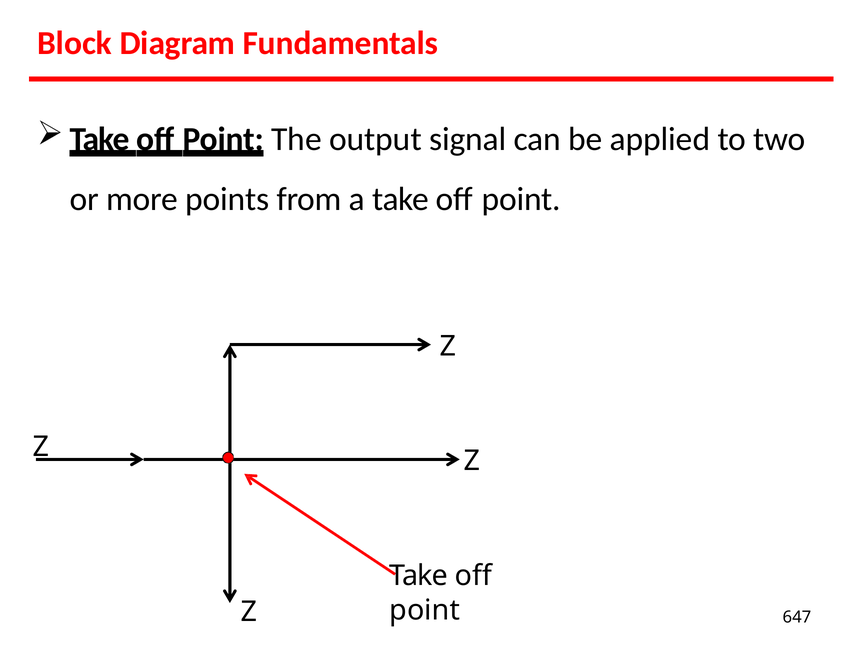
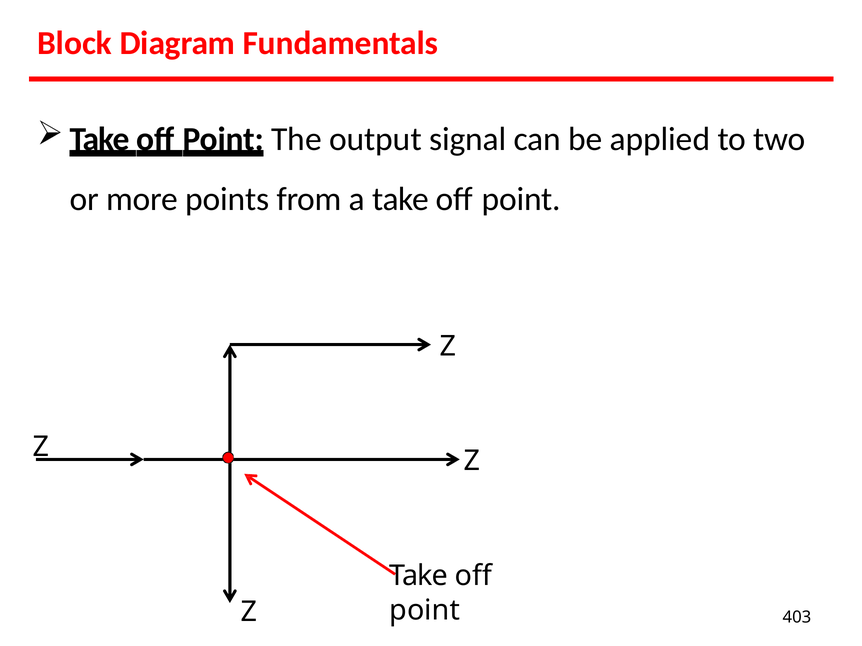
647: 647 -> 403
